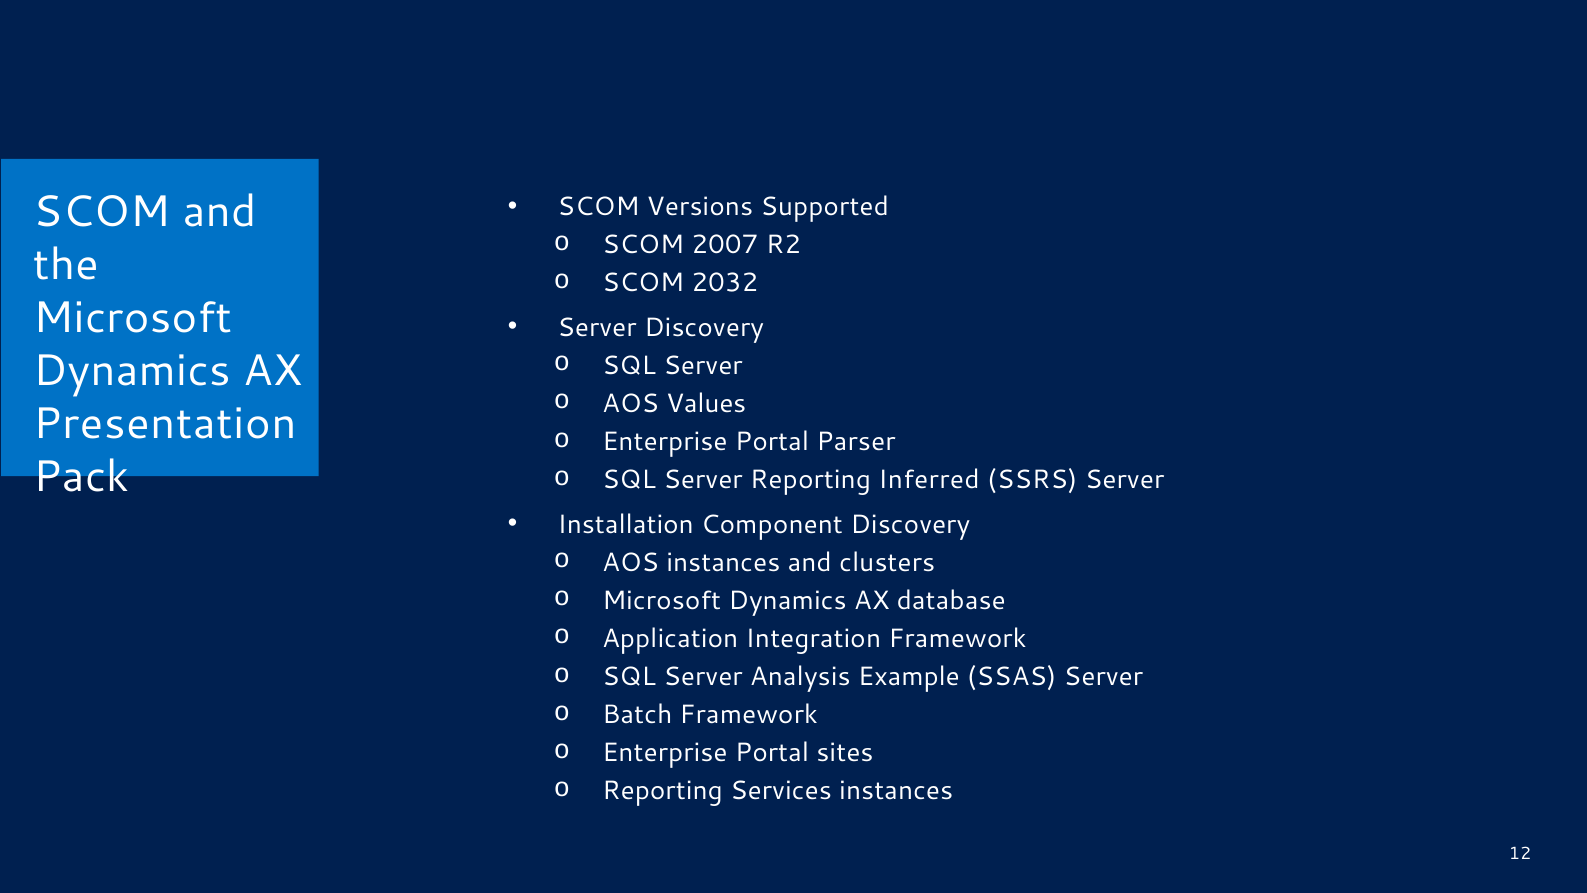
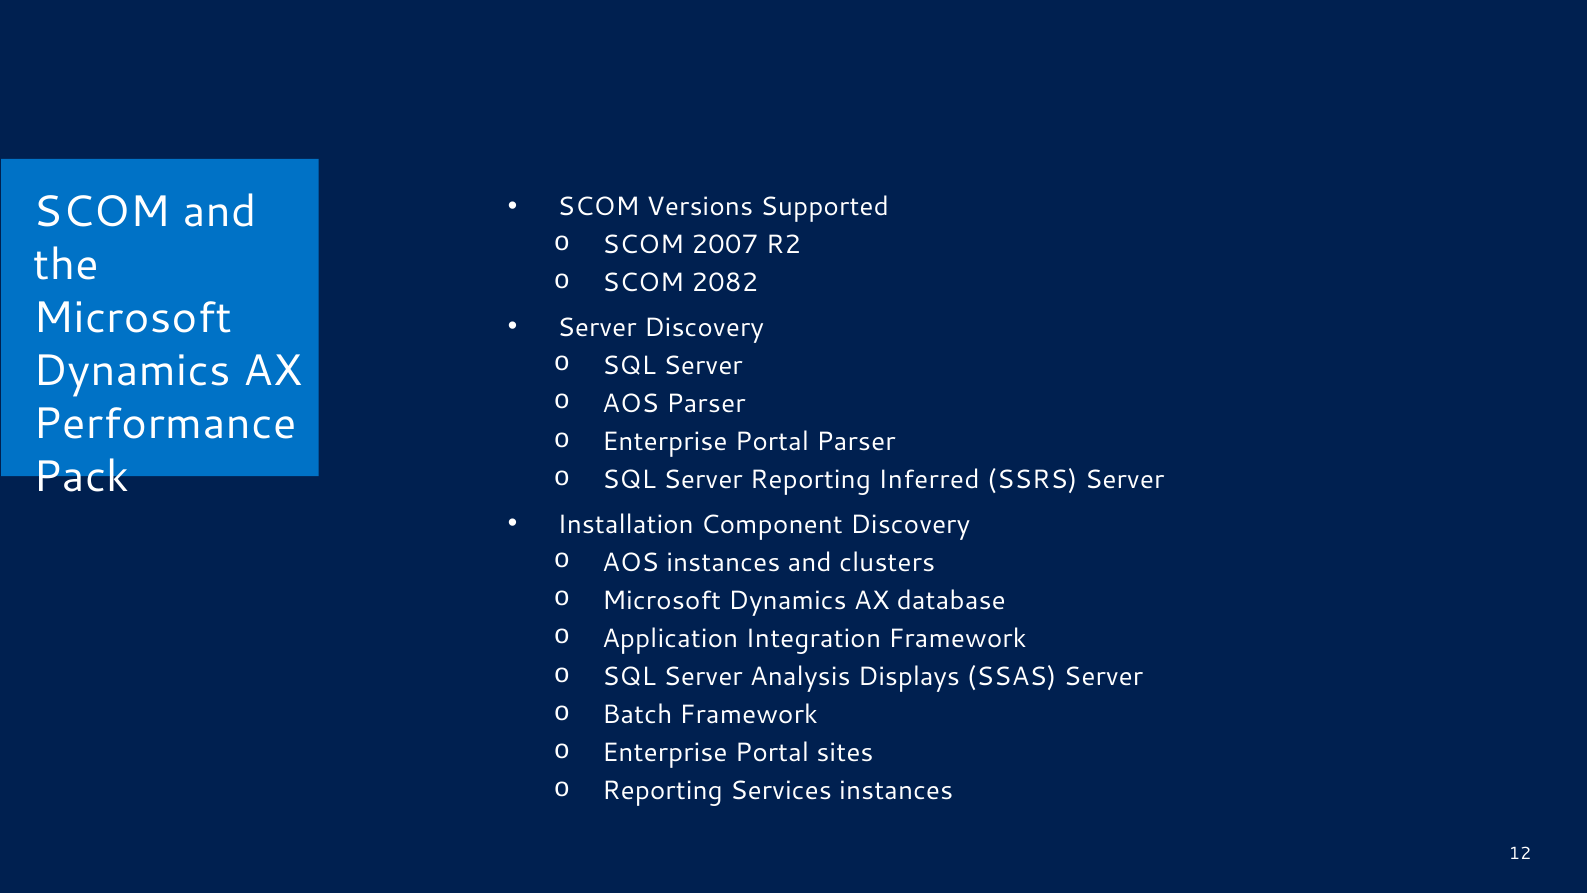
2032: 2032 -> 2082
AOS Values: Values -> Parser
Presentation: Presentation -> Performance
Example: Example -> Displays
